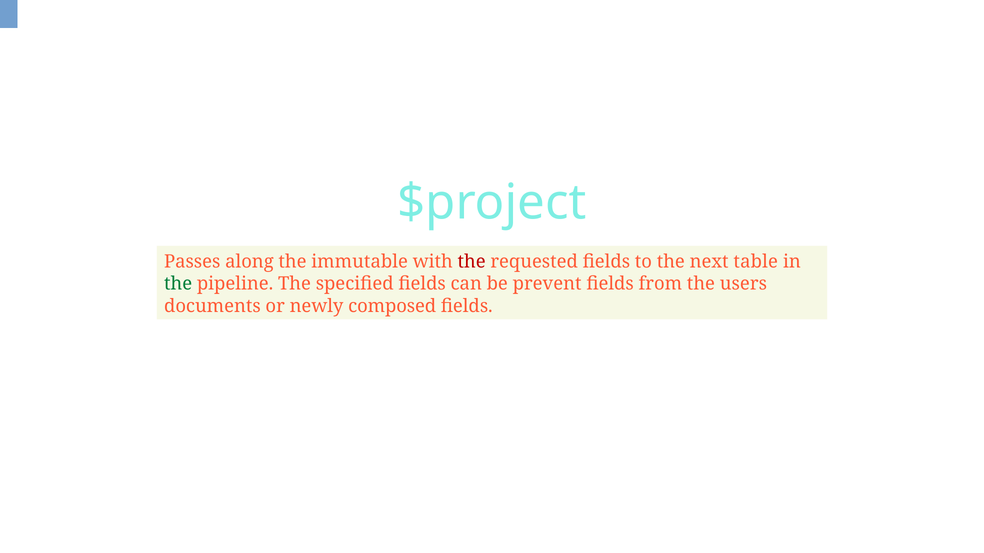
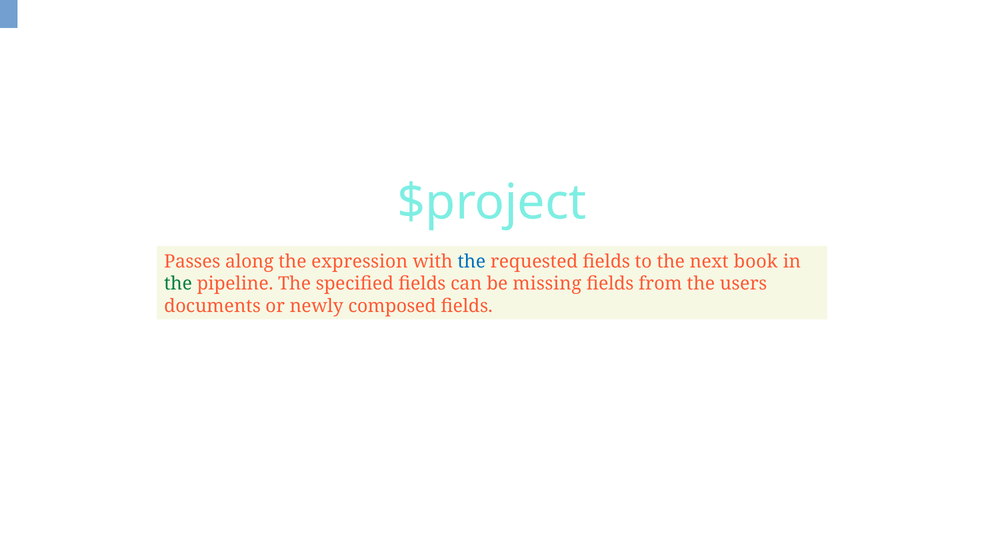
immutable: immutable -> expression
the at (472, 262) colour: red -> blue
table: table -> book
prevent: prevent -> missing
